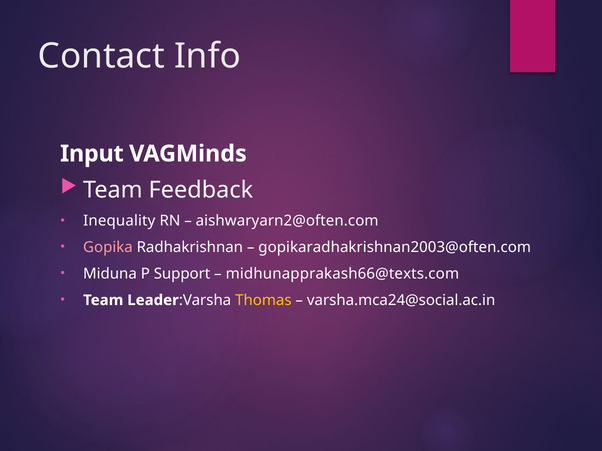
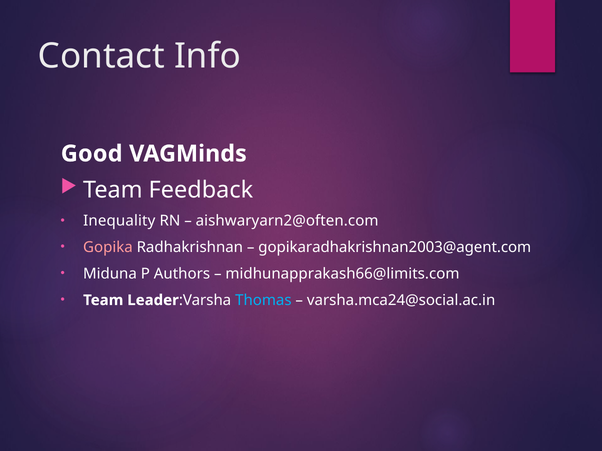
Input: Input -> Good
gopikaradhakrishnan2003@often.com: gopikaradhakrishnan2003@often.com -> gopikaradhakrishnan2003@agent.com
Support: Support -> Authors
midhunapprakash66@texts.com: midhunapprakash66@texts.com -> midhunapprakash66@limits.com
Thomas colour: yellow -> light blue
